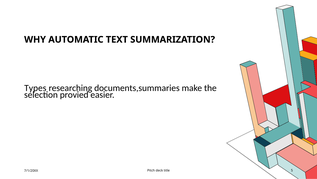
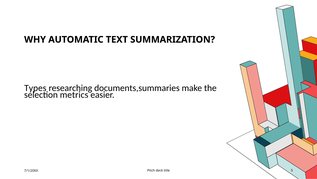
provied: provied -> metrics
